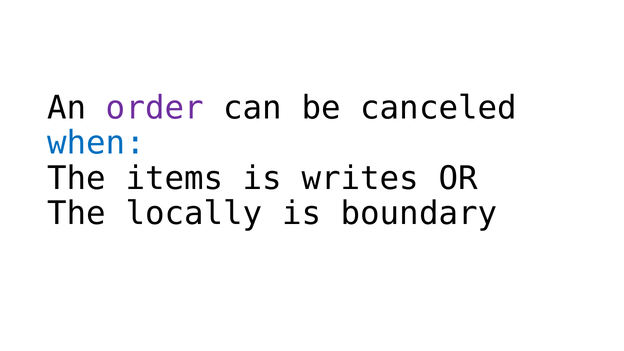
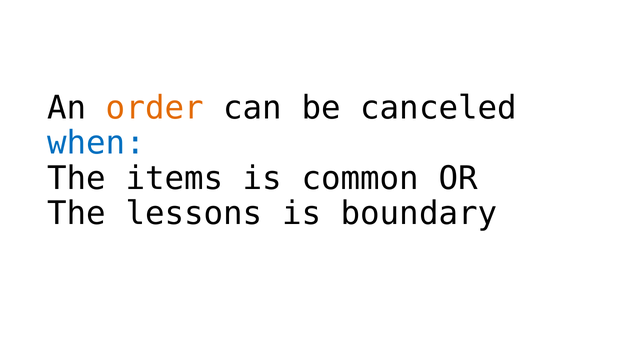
order colour: purple -> orange
writes: writes -> common
locally: locally -> lessons
